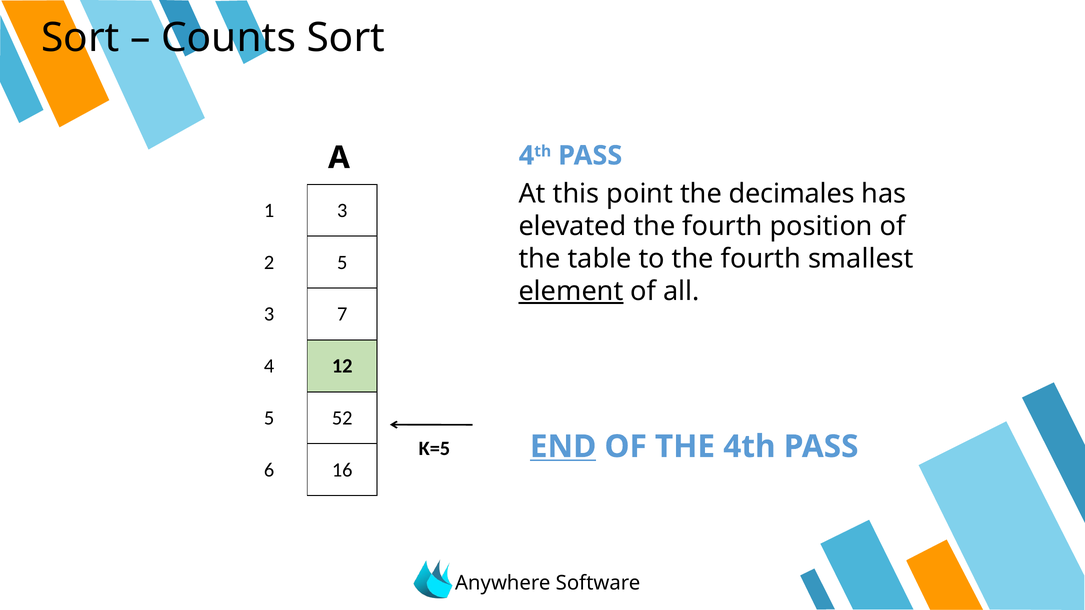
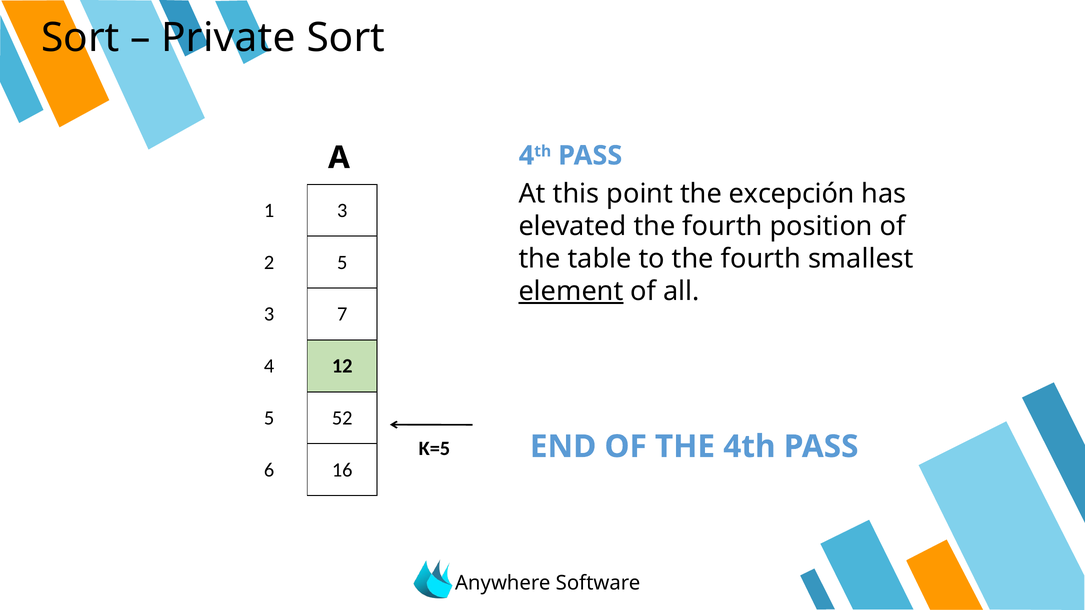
Counts: Counts -> Private
decimales: decimales -> excepción
END underline: present -> none
